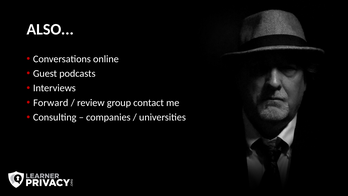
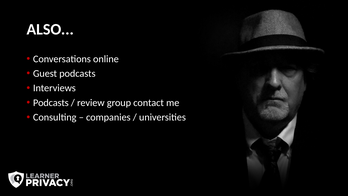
Forward at (51, 103): Forward -> Podcasts
